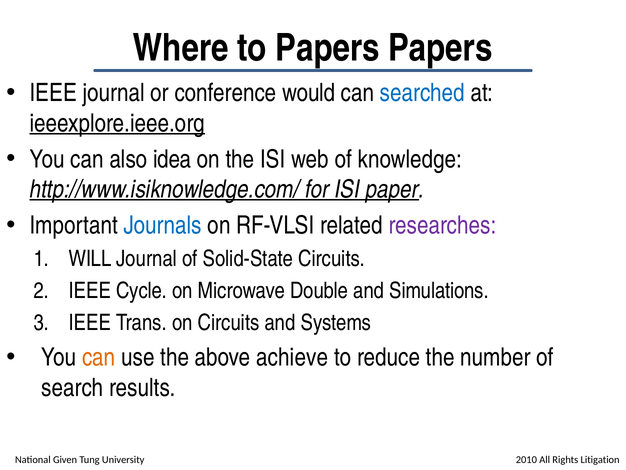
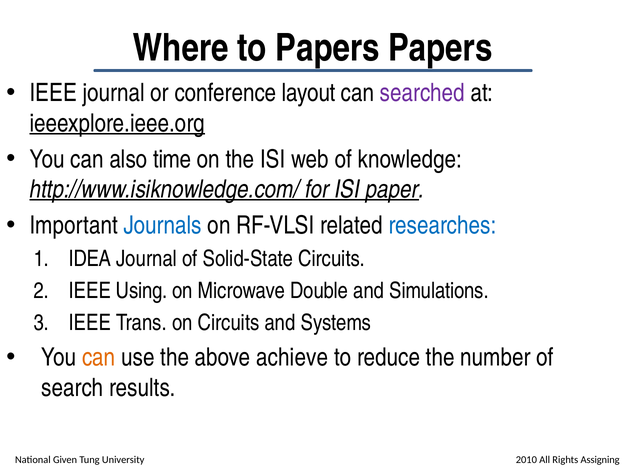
would: would -> layout
searched colour: blue -> purple
idea: idea -> time
researches colour: purple -> blue
WILL: WILL -> IDEA
Cycle: Cycle -> Using
Litigation: Litigation -> Assigning
